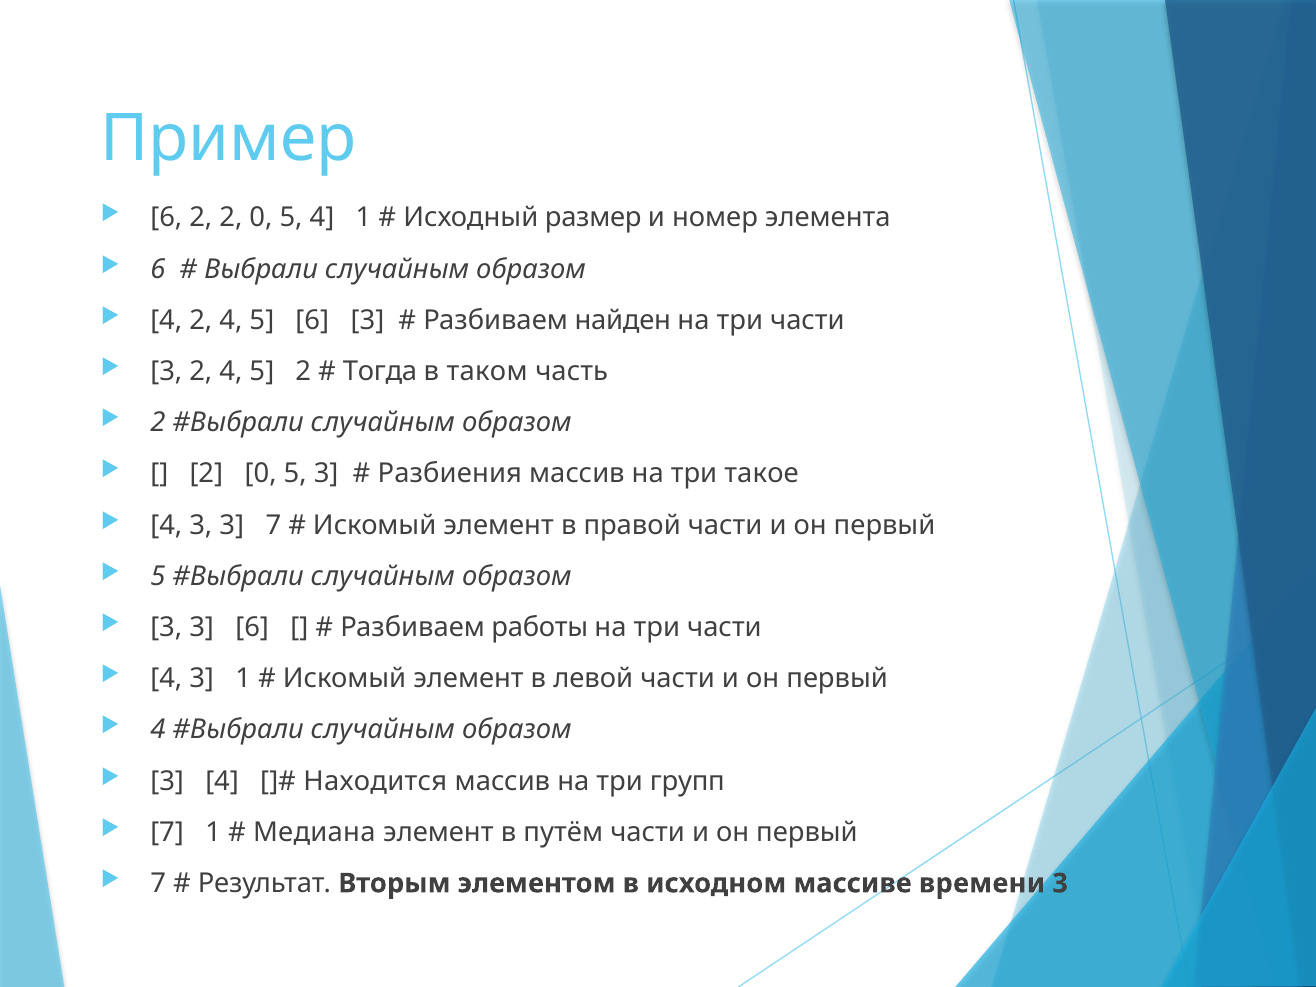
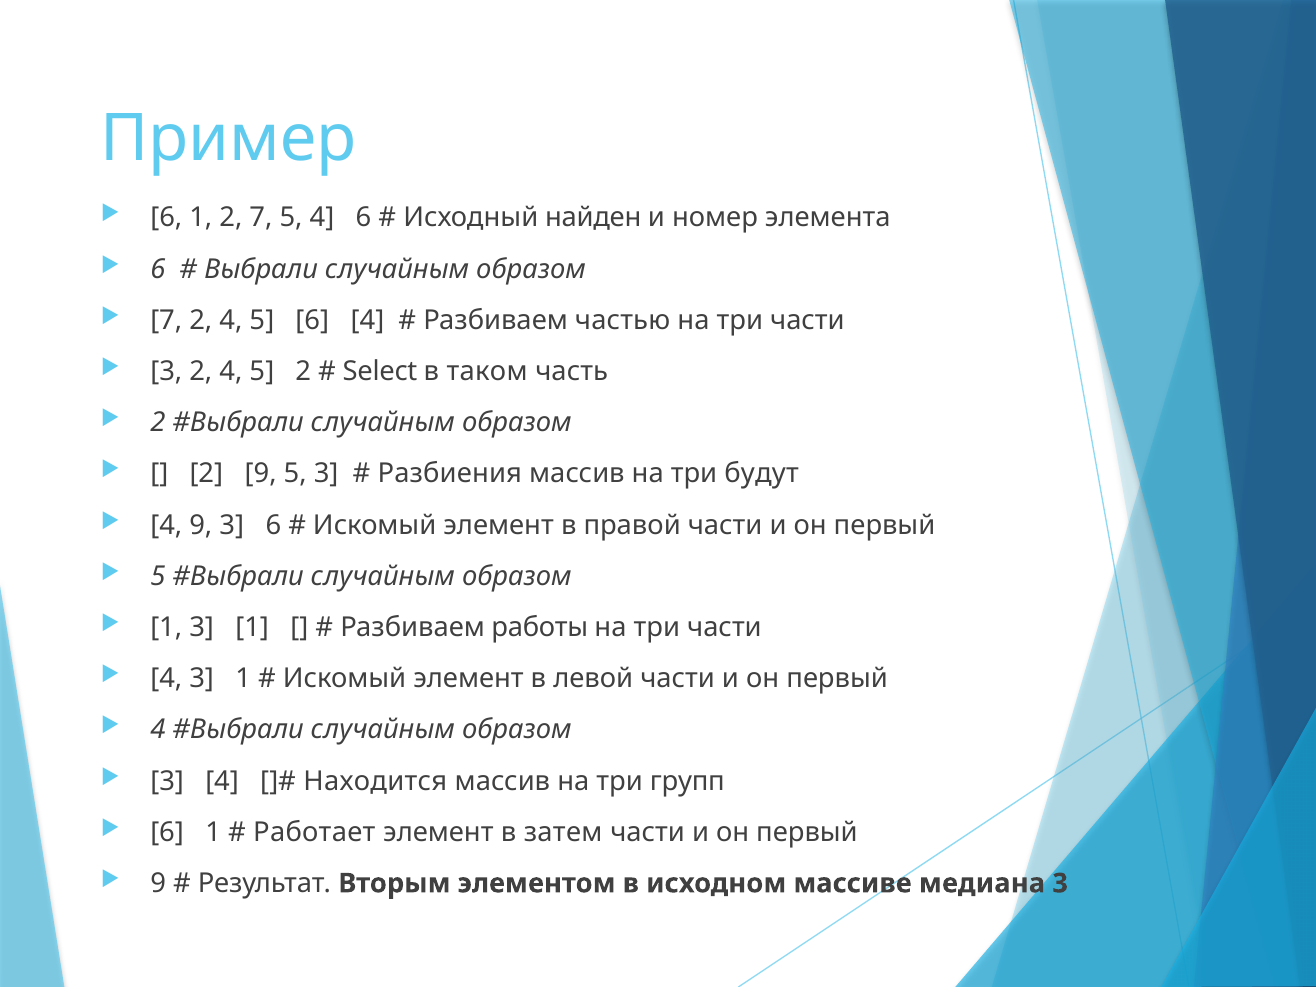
2 at (201, 218): 2 -> 1
0 at (261, 218): 0 -> 7
4 1: 1 -> 6
размер: размер -> найден
4 at (166, 320): 4 -> 7
6 3: 3 -> 4
найден: найден -> частью
Тогда: Тогда -> Select
0 at (261, 474): 0 -> 9
такое: такое -> будут
3 at (201, 525): 3 -> 9
3 7: 7 -> 6
3 at (166, 627): 3 -> 1
6 at (252, 627): 6 -> 1
7 at (167, 832): 7 -> 6
Медиана: Медиана -> Работает
путём: путём -> затем
7 at (158, 883): 7 -> 9
времени: времени -> медиана
